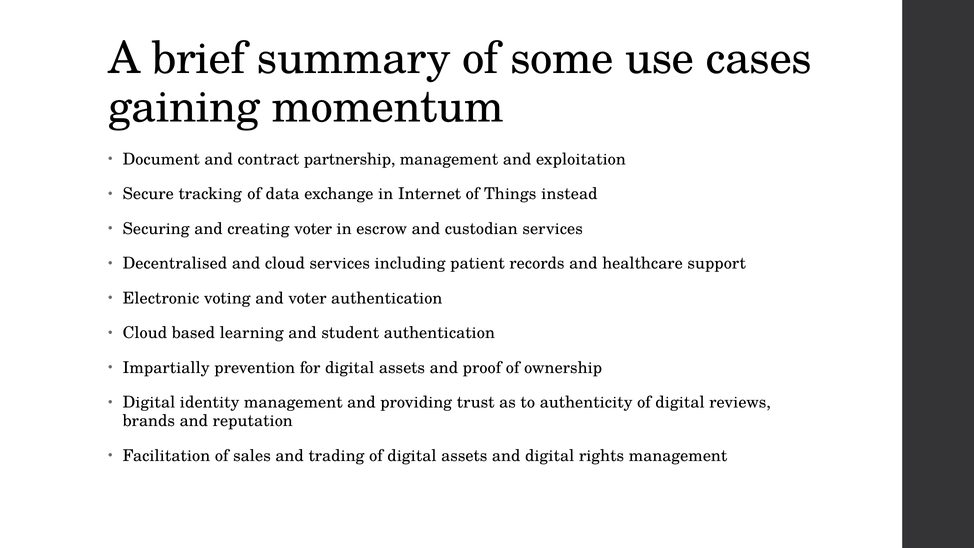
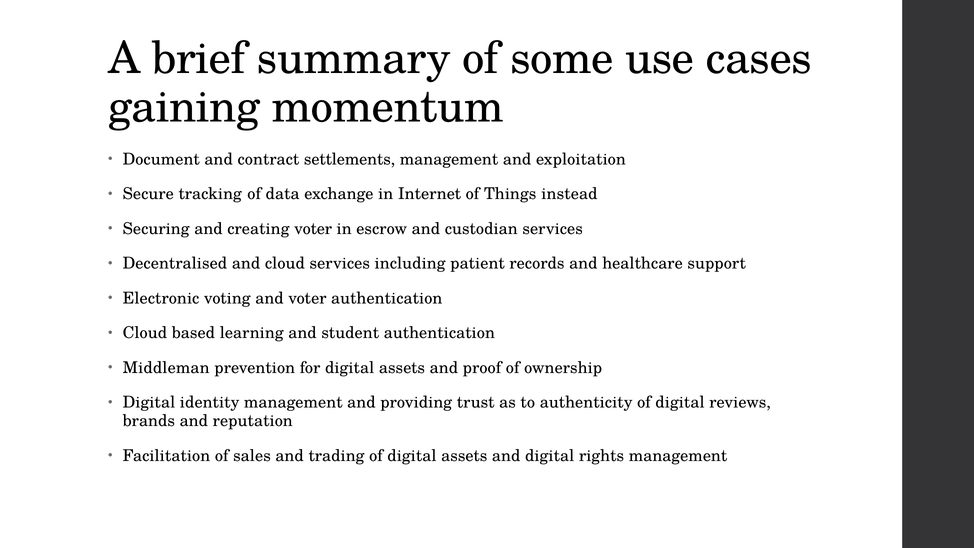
partnership: partnership -> settlements
Impartially: Impartially -> Middleman
